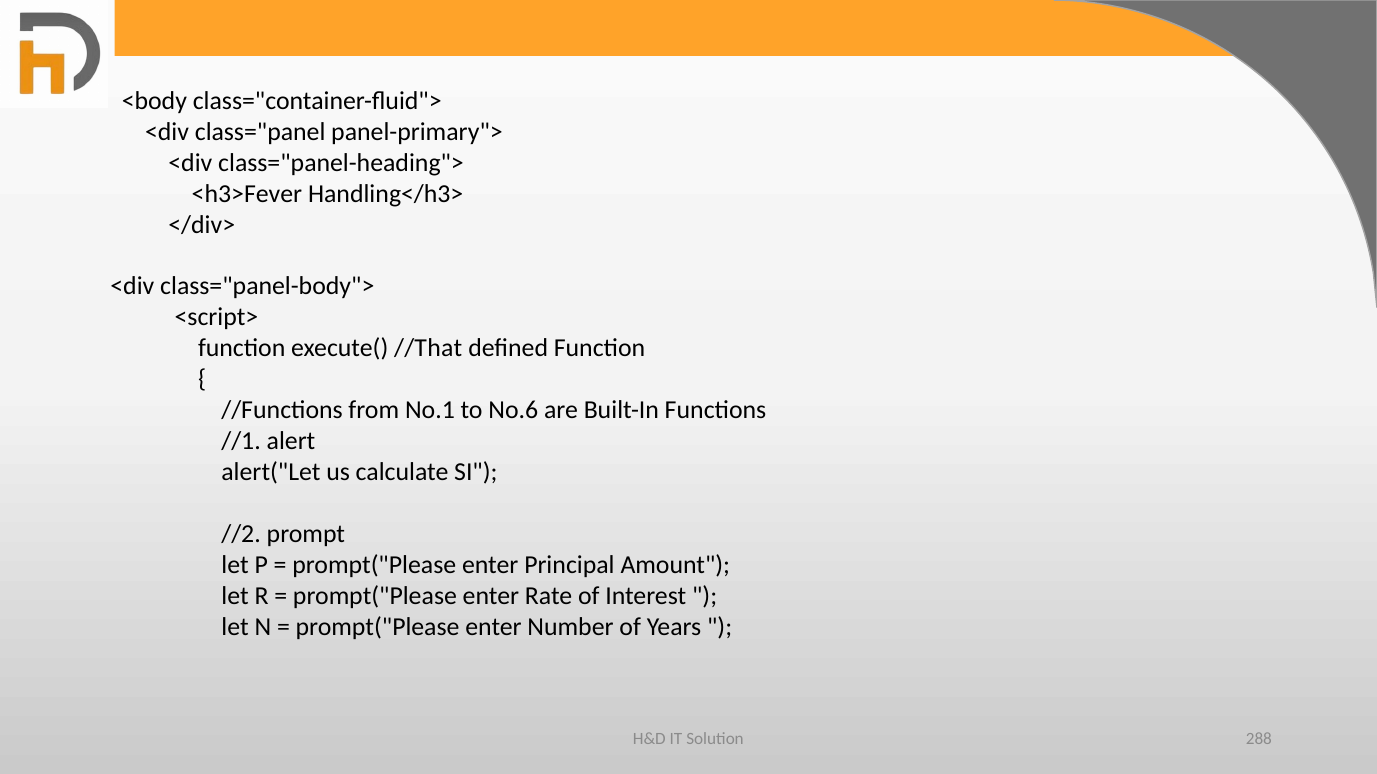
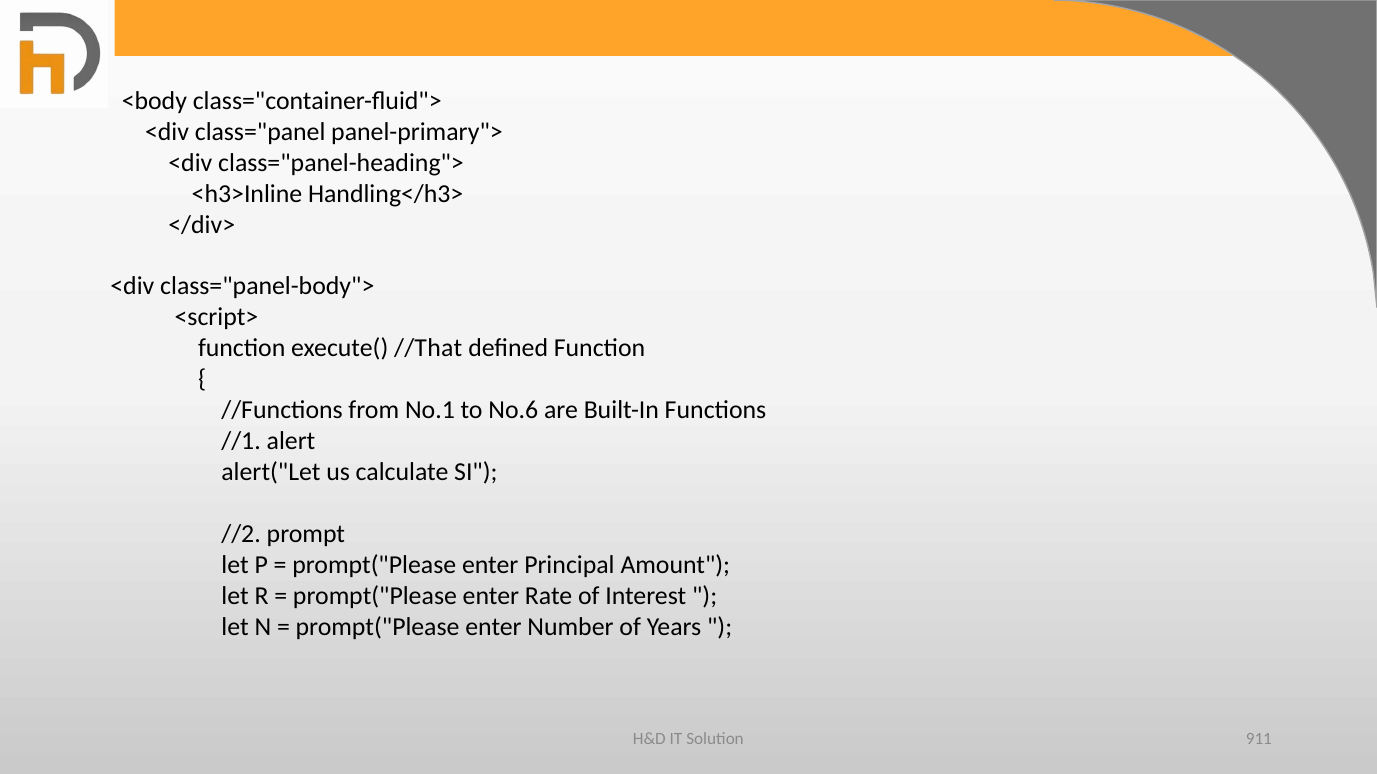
<h3>Fever: <h3>Fever -> <h3>Inline
288: 288 -> 911
